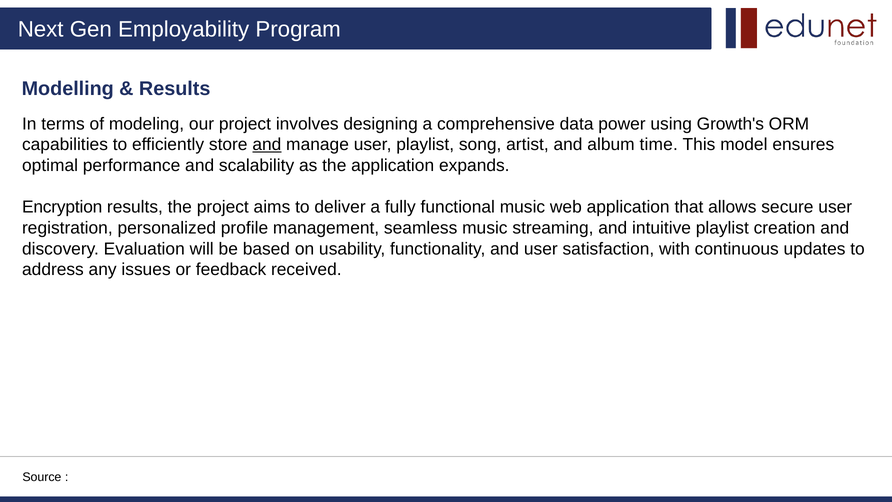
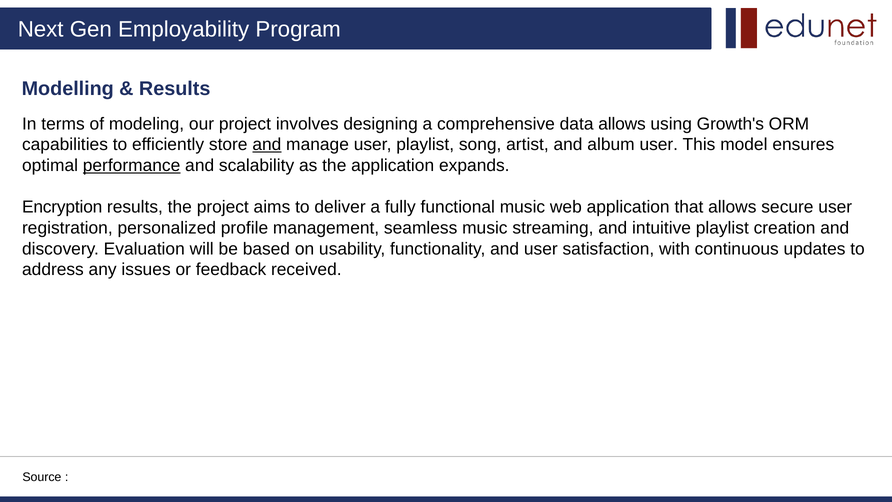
data power: power -> allows
album time: time -> user
performance underline: none -> present
